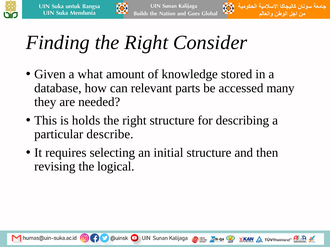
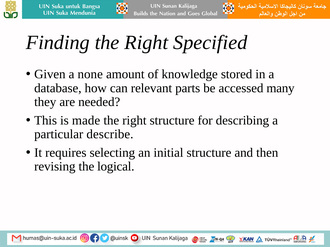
Consider: Consider -> Specified
what: what -> none
holds: holds -> made
